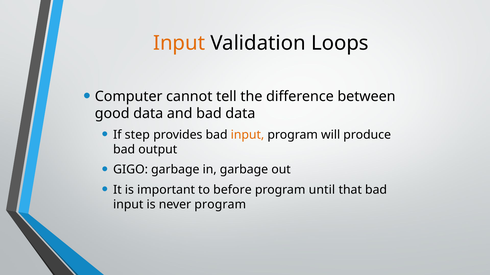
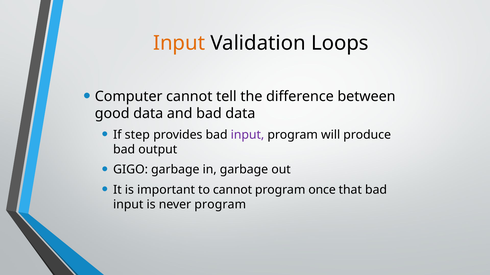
input at (247, 135) colour: orange -> purple
to before: before -> cannot
until: until -> once
